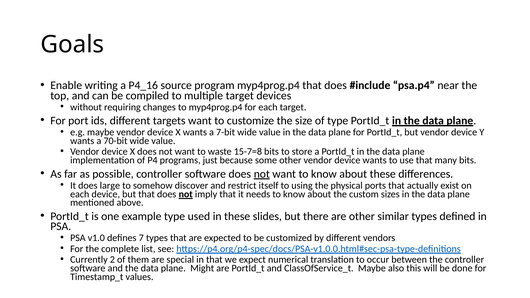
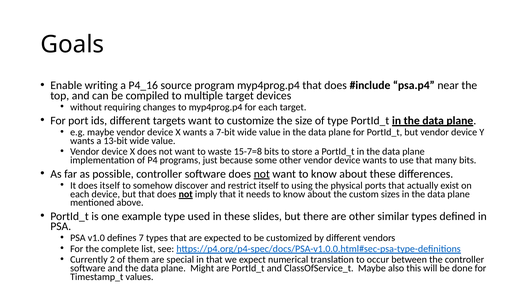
70-bit: 70-bit -> 13-bit
does large: large -> itself
